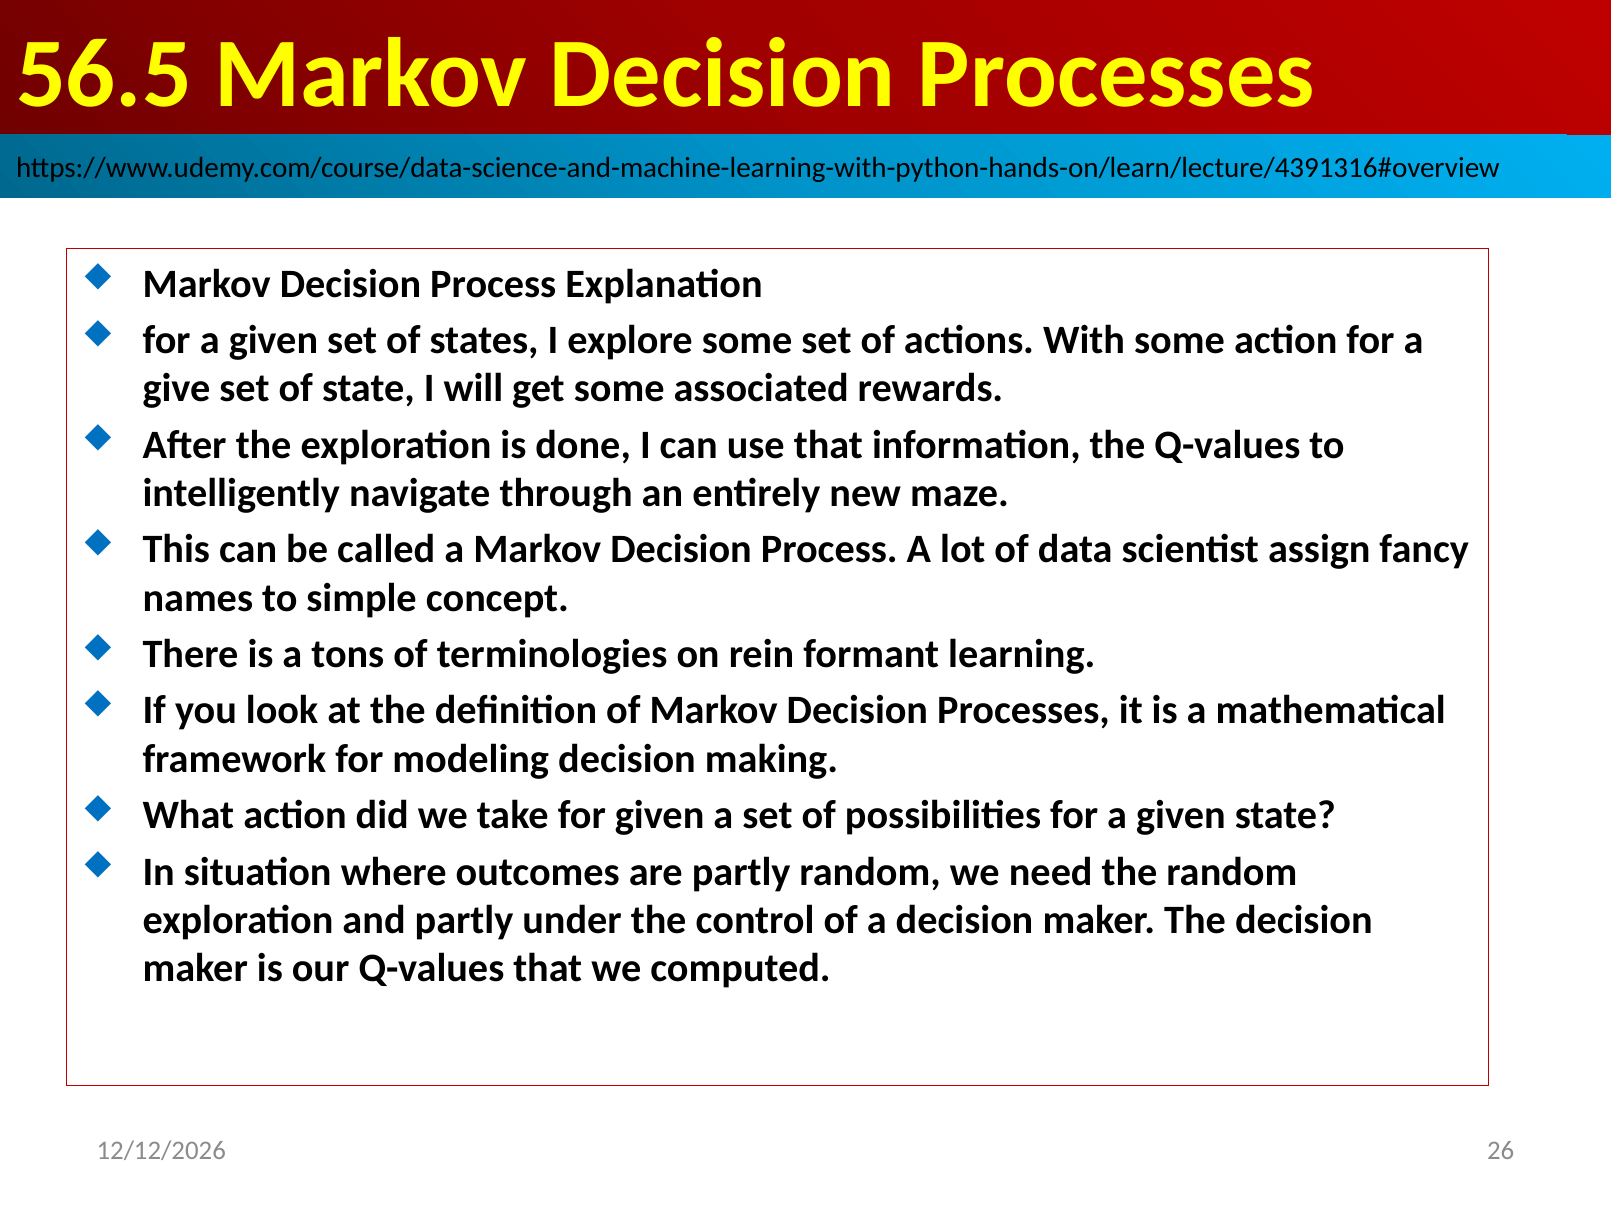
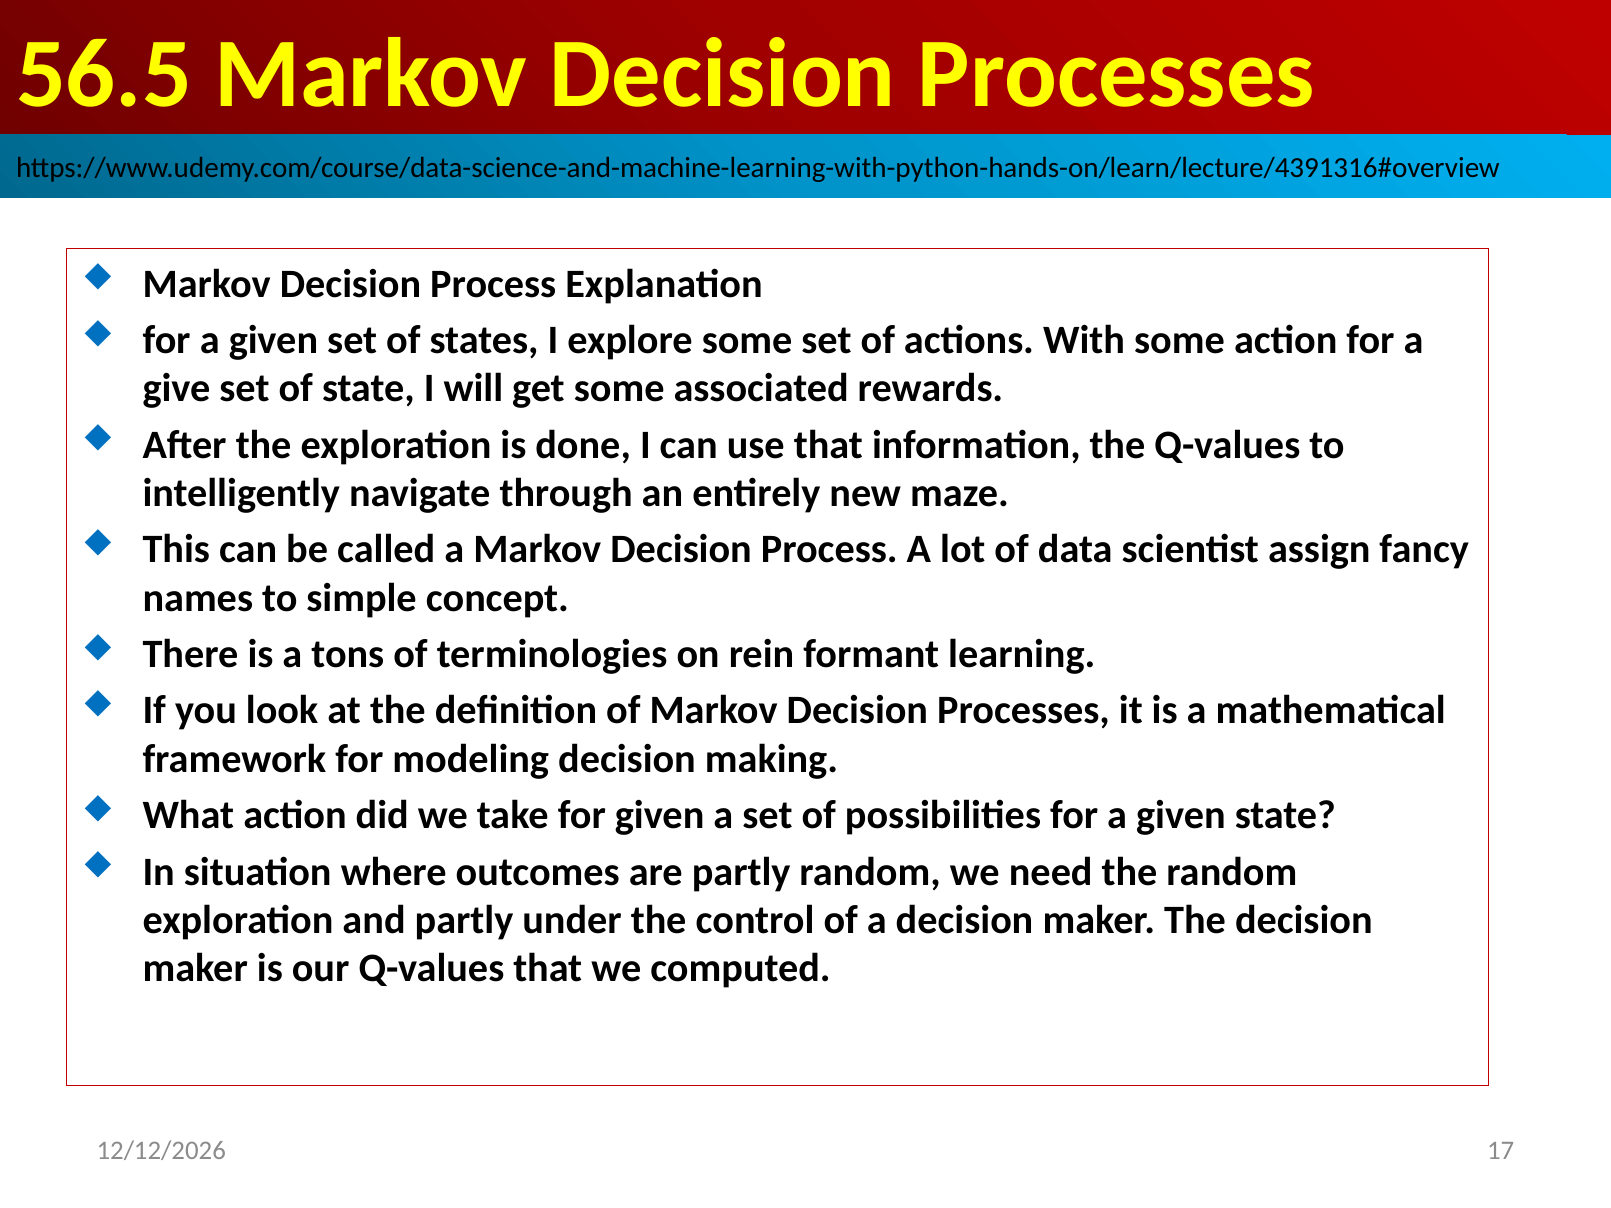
26: 26 -> 17
